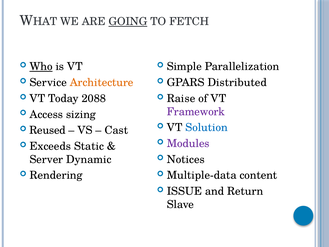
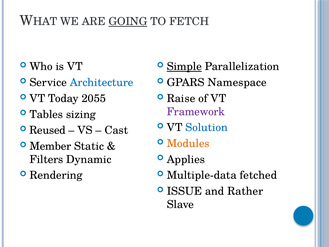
Who underline: present -> none
Simple underline: none -> present
Architecture colour: orange -> blue
Distributed: Distributed -> Namespace
2088: 2088 -> 2055
Access: Access -> Tables
Modules colour: purple -> orange
Exceeds: Exceeds -> Member
Notices: Notices -> Applies
Server: Server -> Filters
content: content -> fetched
Return: Return -> Rather
